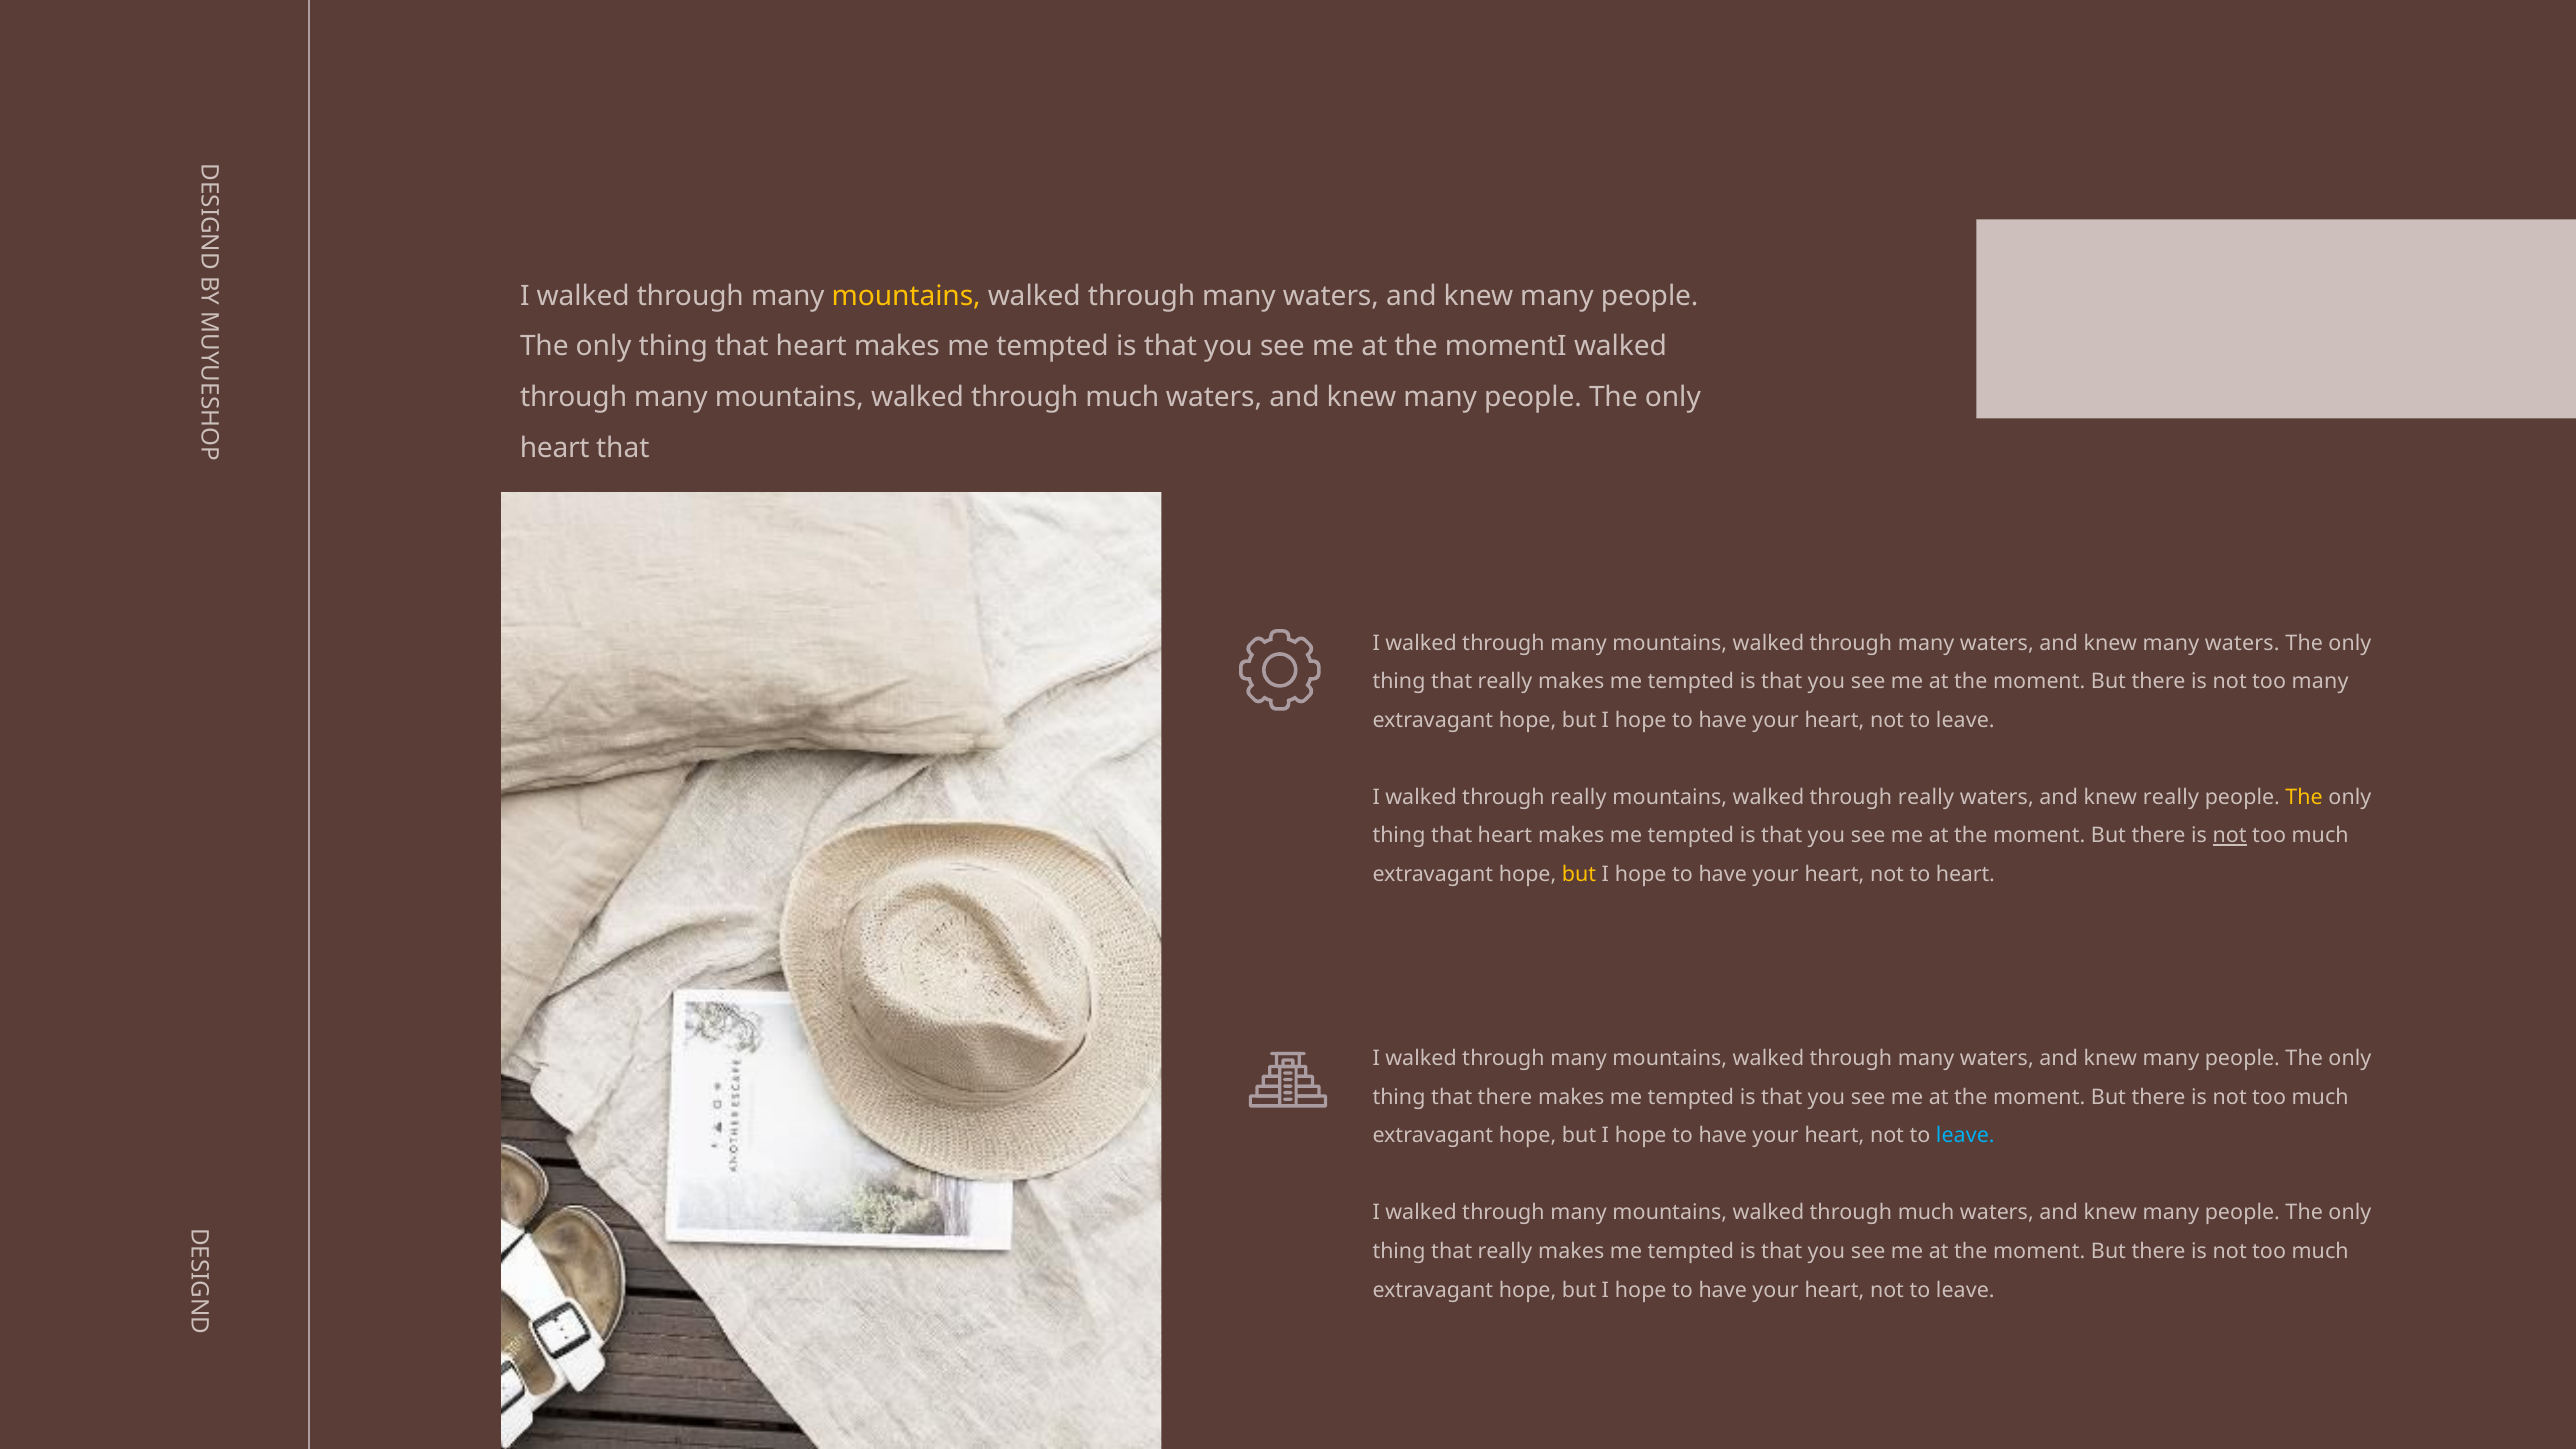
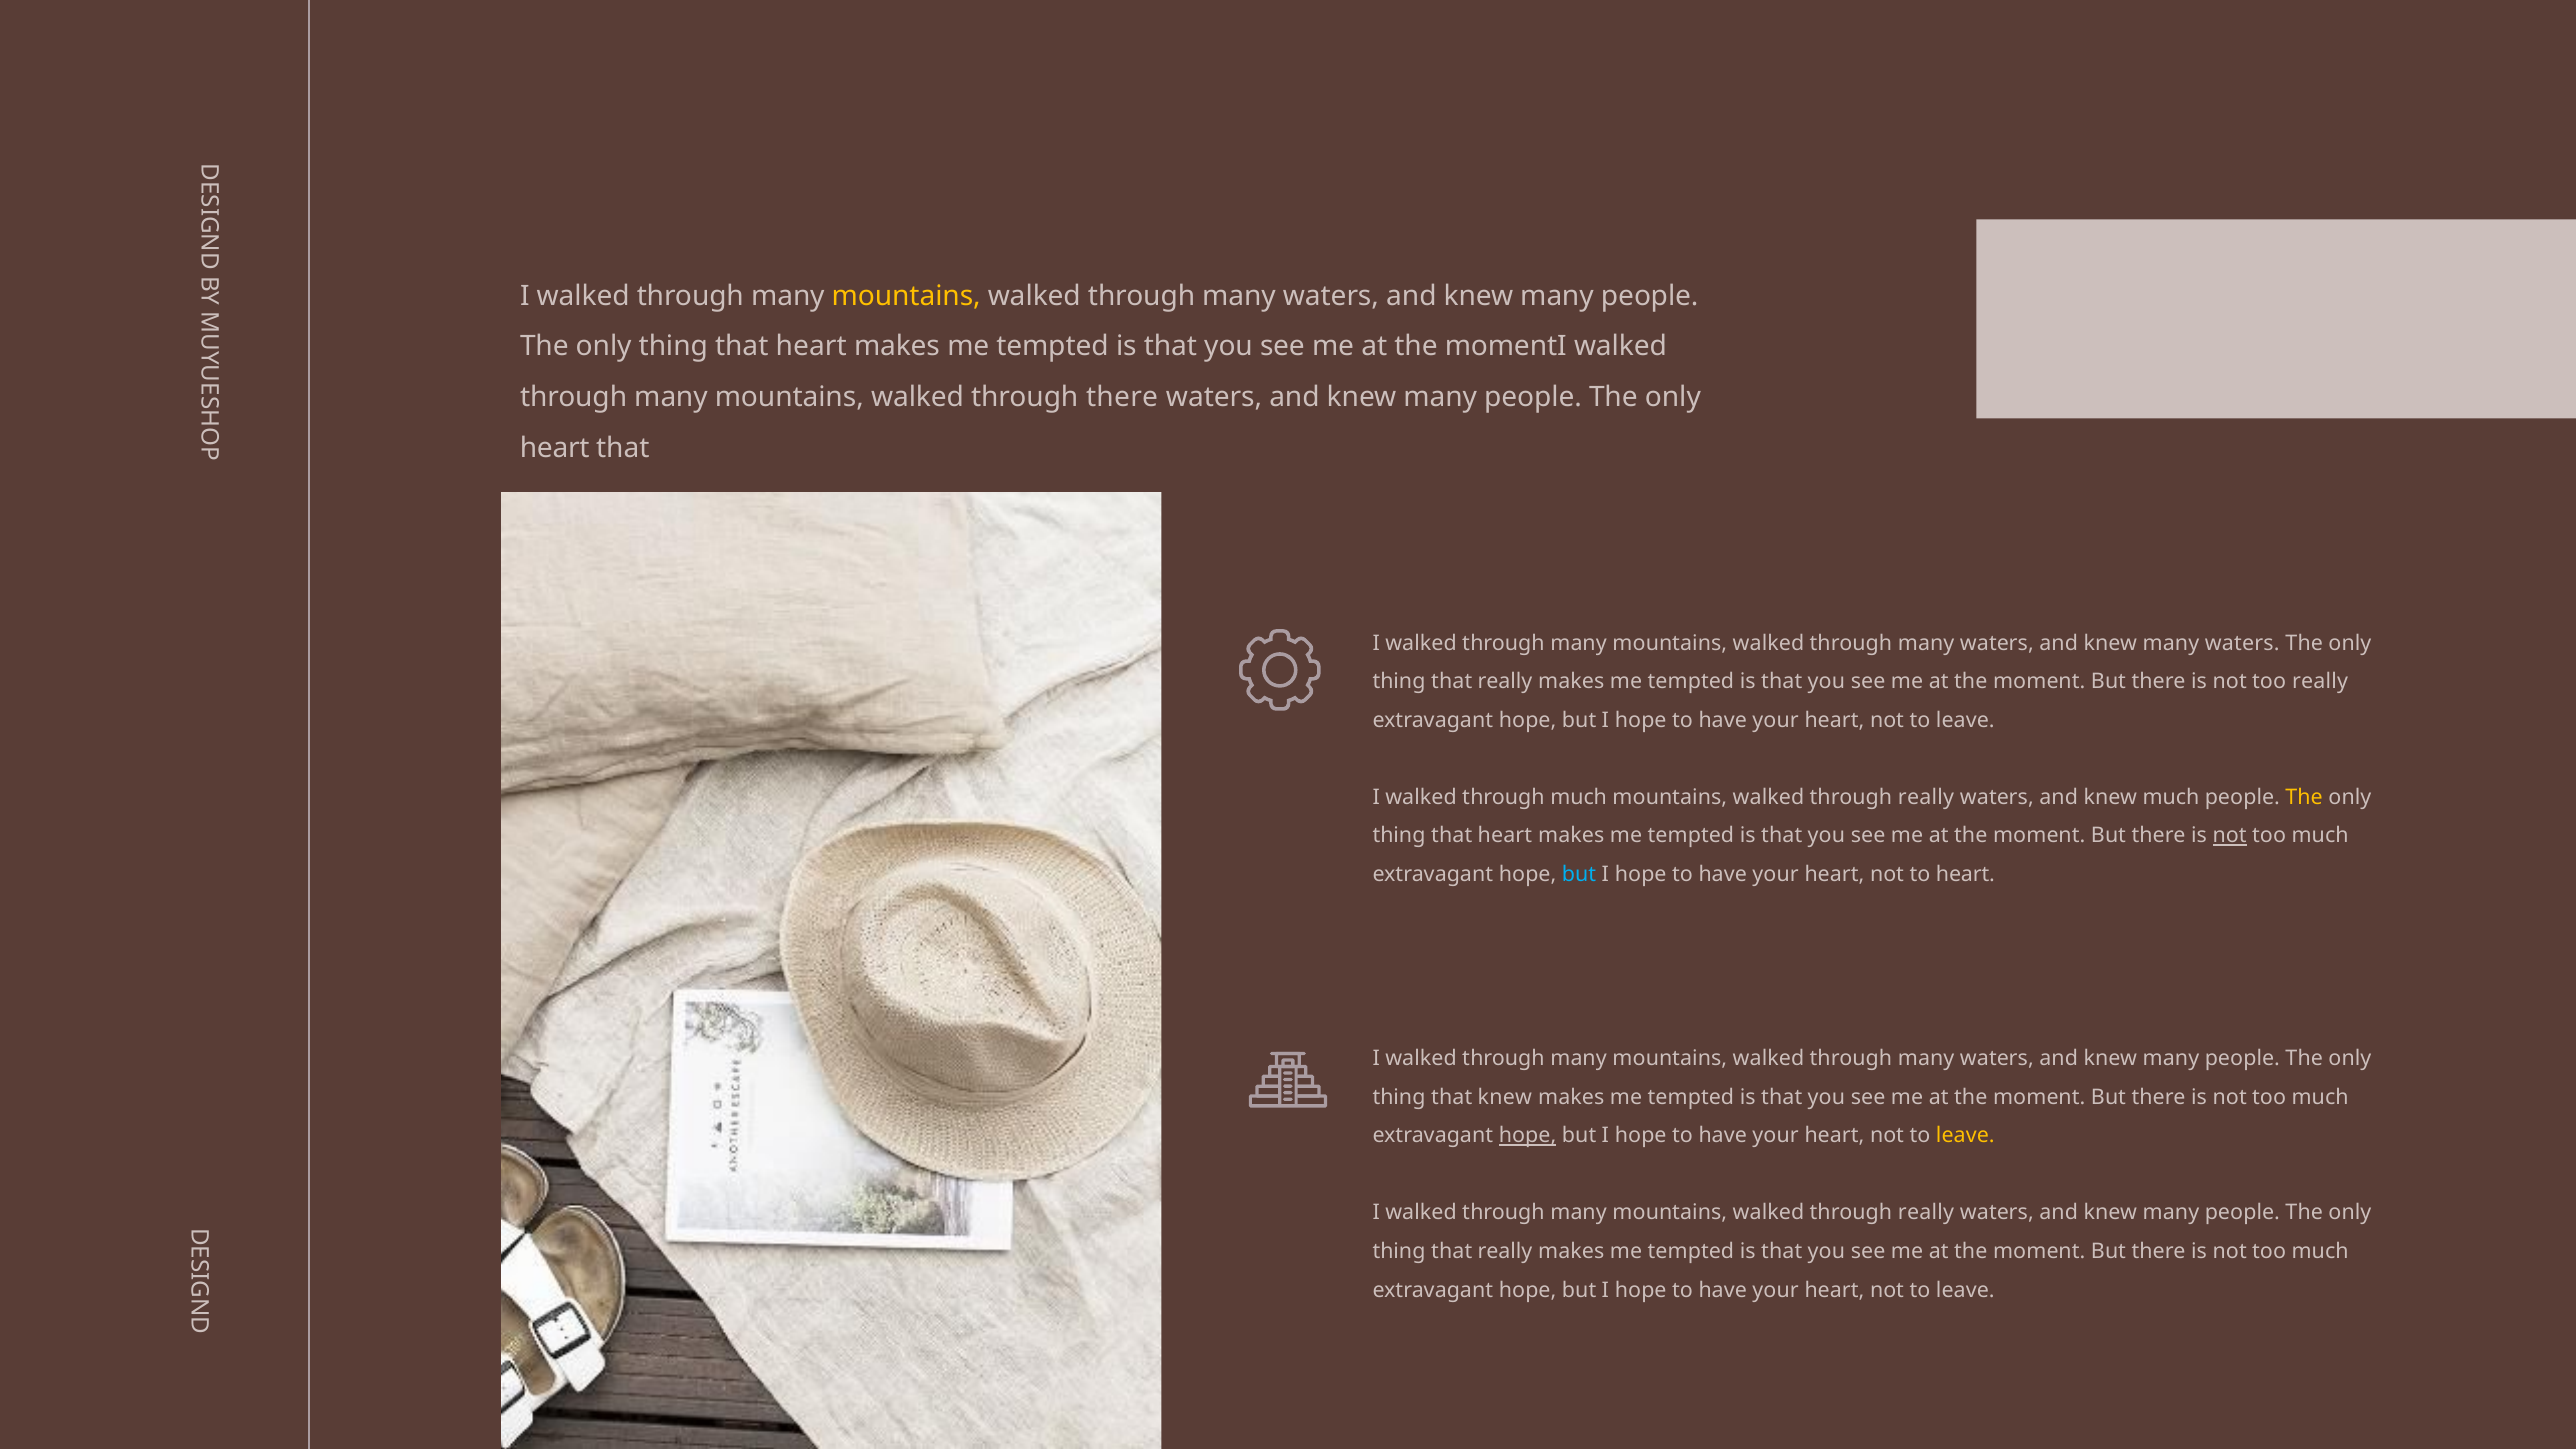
much at (1122, 397): much -> there
too many: many -> really
I walked through really: really -> much
knew really: really -> much
but at (1579, 874) colour: yellow -> light blue
that there: there -> knew
hope at (1528, 1136) underline: none -> present
leave at (1965, 1136) colour: light blue -> yellow
much at (1926, 1213): much -> really
